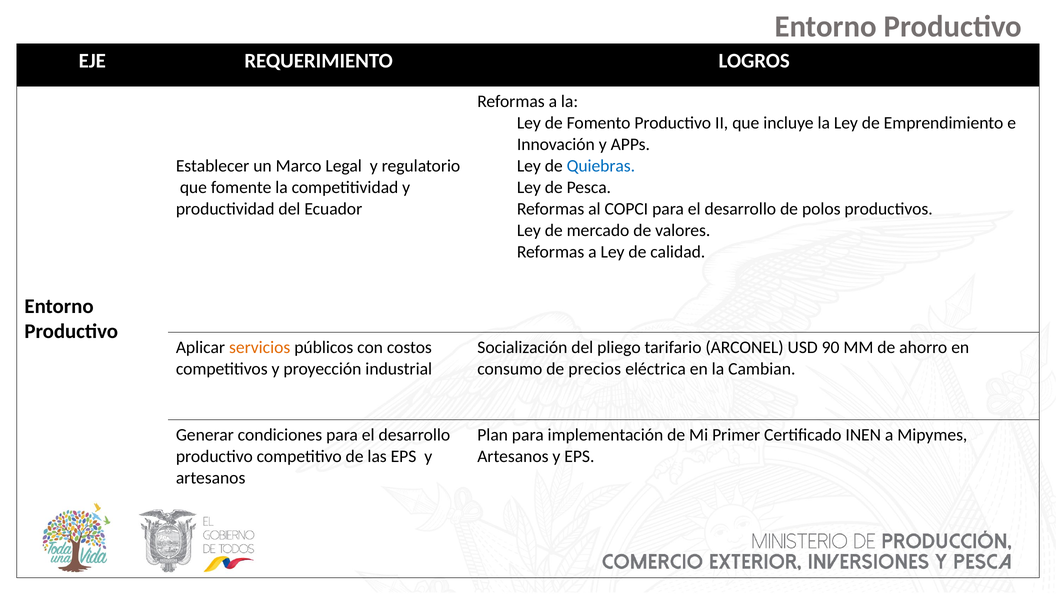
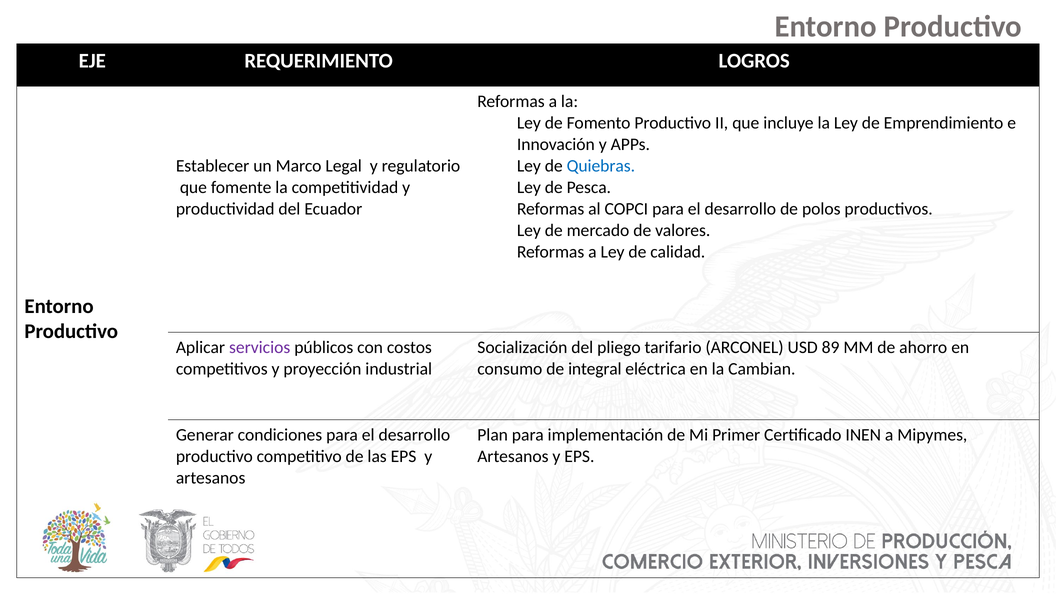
servicios colour: orange -> purple
90: 90 -> 89
precios: precios -> integral
